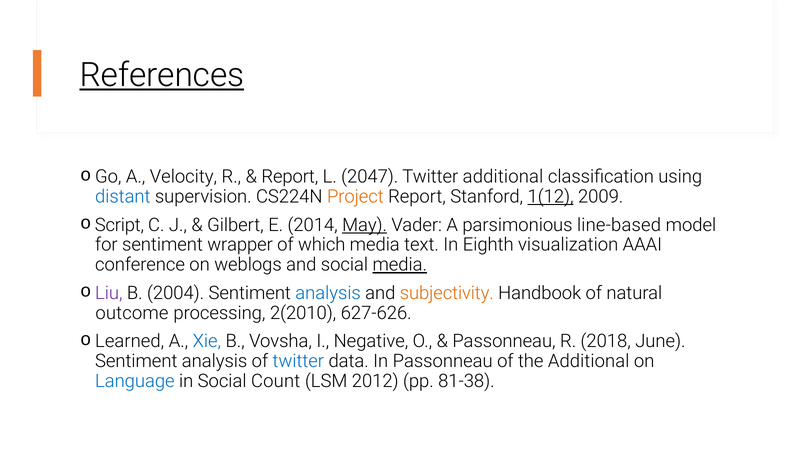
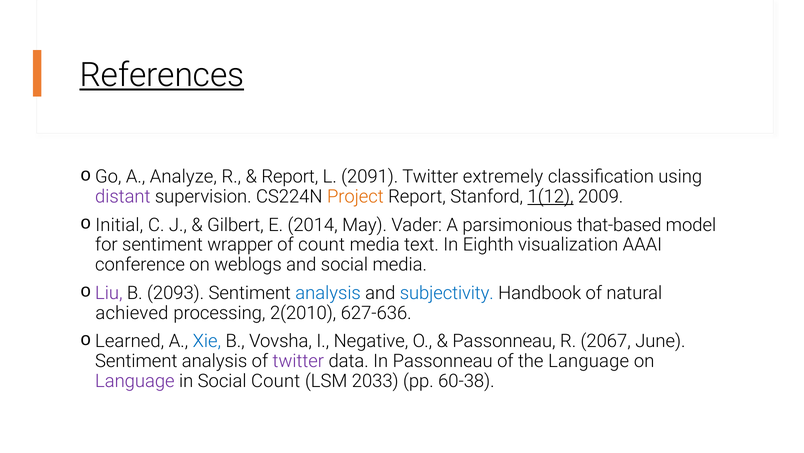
Velocity: Velocity -> Analyze
2047: 2047 -> 2091
Twitter additional: additional -> extremely
distant colour: blue -> purple
Script: Script -> Initial
May underline: present -> none
line-based: line-based -> that-based
of which: which -> count
media at (400, 264) underline: present -> none
2004: 2004 -> 2093
subjectivity colour: orange -> blue
outcome: outcome -> achieved
627-626: 627-626 -> 627-636
2018: 2018 -> 2067
twitter at (298, 361) colour: blue -> purple
the Additional: Additional -> Language
Language at (135, 380) colour: blue -> purple
2012: 2012 -> 2033
81-38: 81-38 -> 60-38
